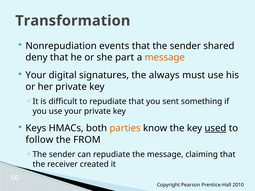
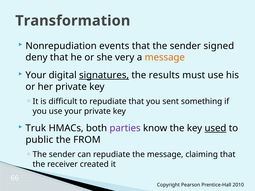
shared: shared -> signed
part: part -> very
signatures underline: none -> present
always: always -> results
Keys: Keys -> Truk
parties colour: orange -> purple
follow: follow -> public
